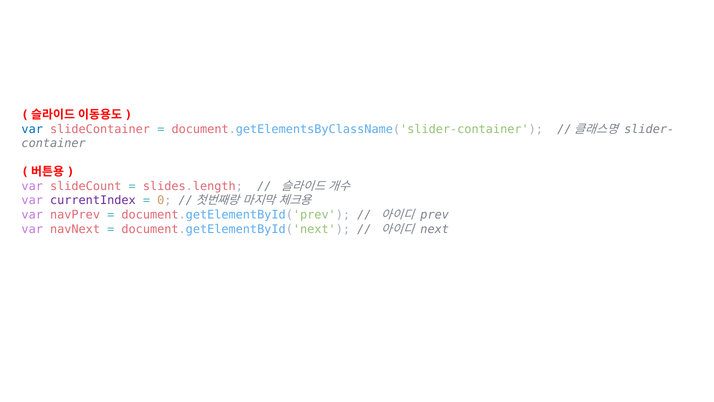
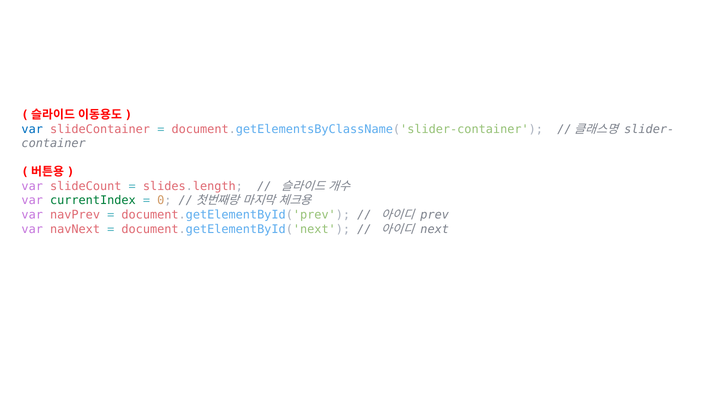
currentIndex colour: purple -> green
